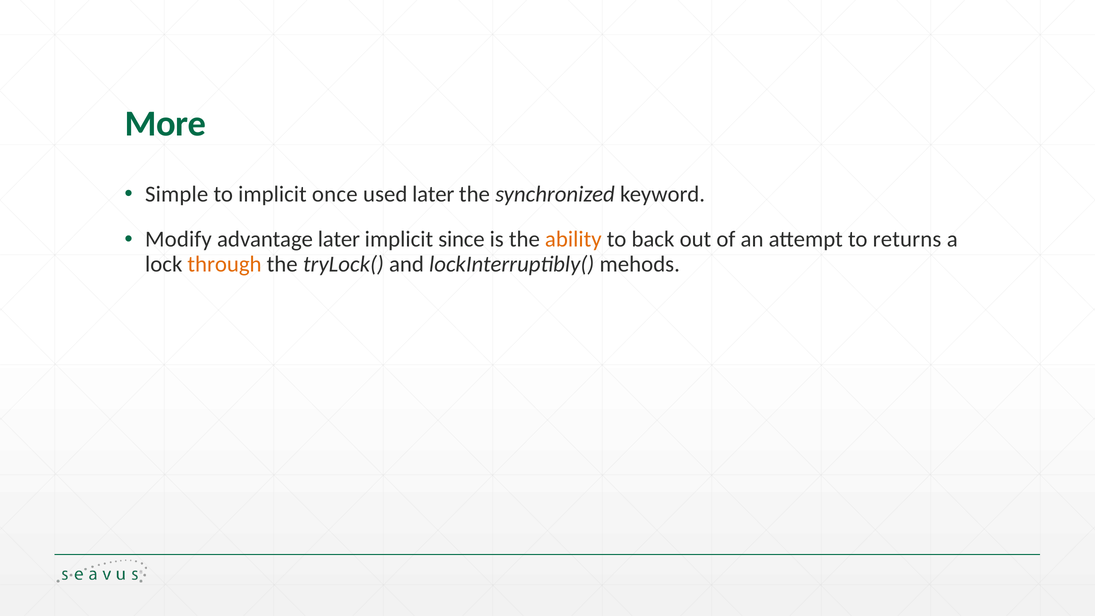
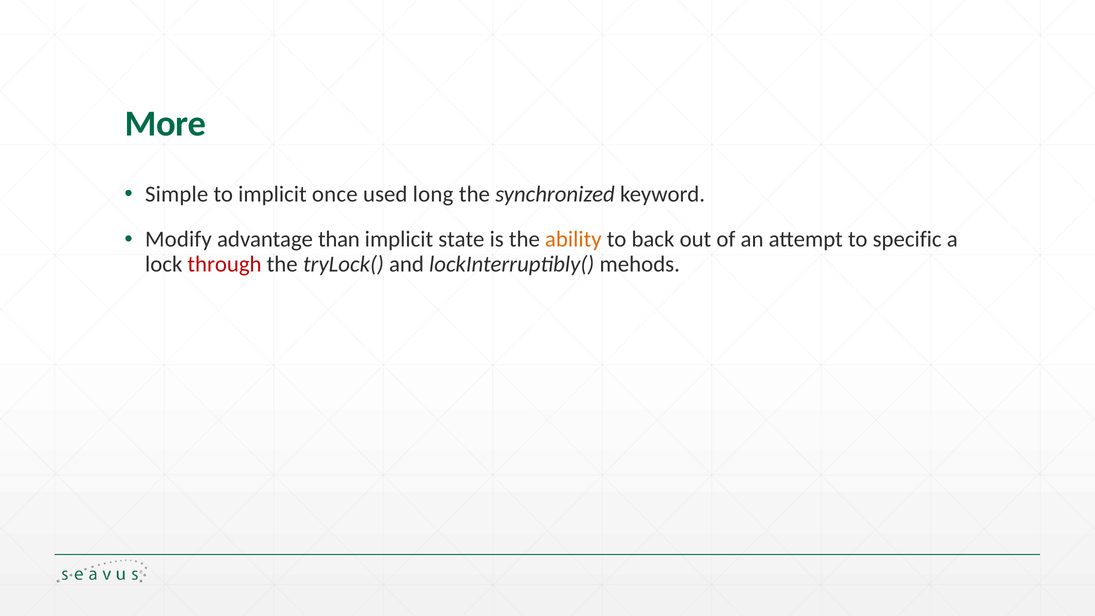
used later: later -> long
advantage later: later -> than
since: since -> state
returns: returns -> specific
through colour: orange -> red
